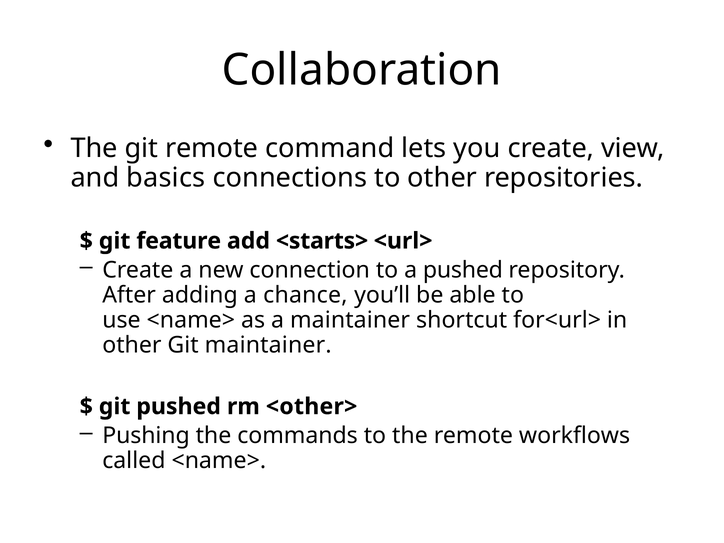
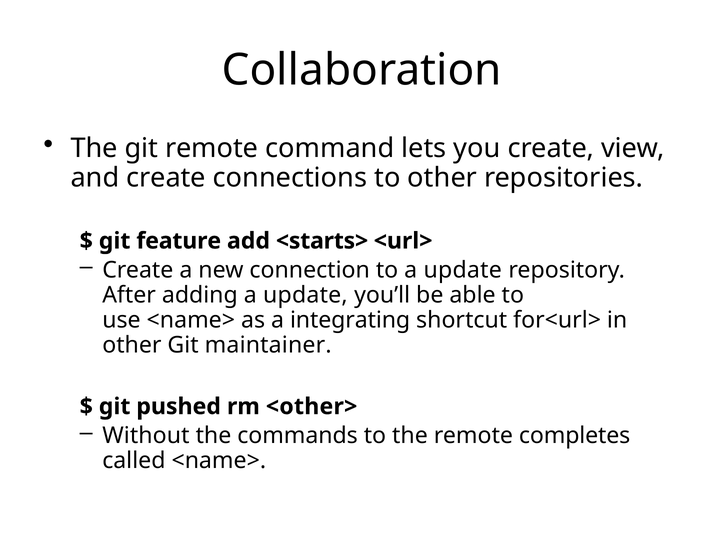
and basics: basics -> create
to a pushed: pushed -> update
adding a chance: chance -> update
a maintainer: maintainer -> integrating
Pushing: Pushing -> Without
workflows: workflows -> completes
